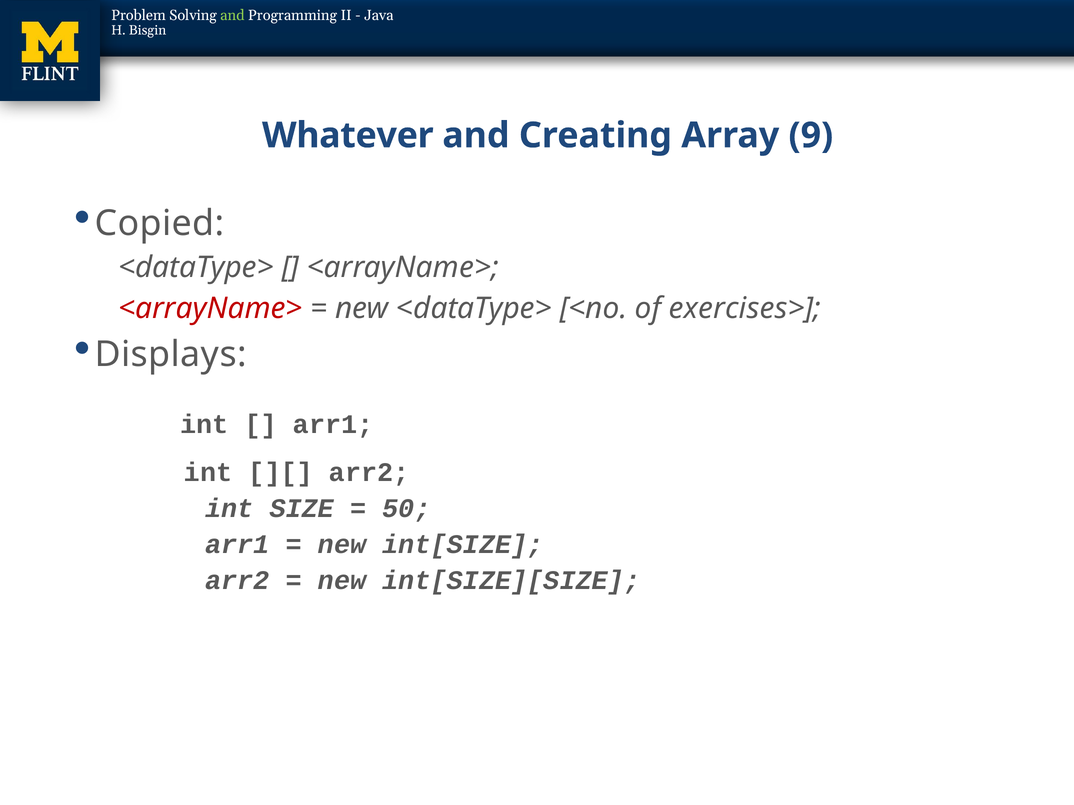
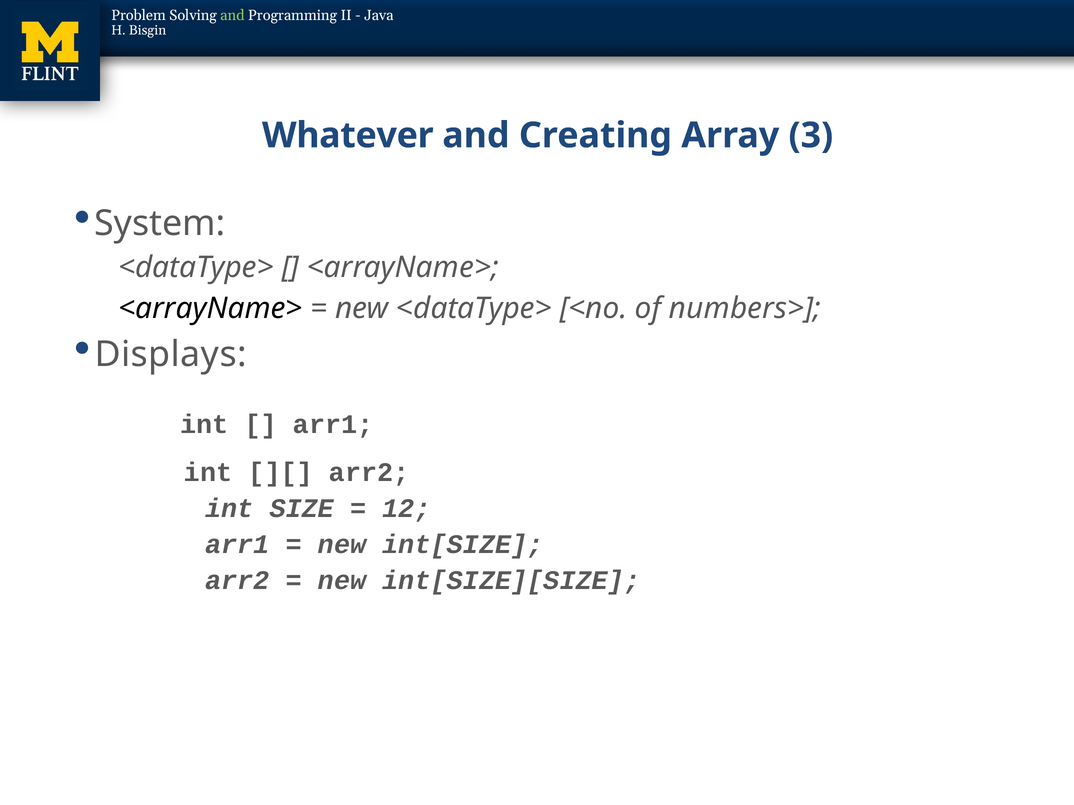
9: 9 -> 3
Copied: Copied -> System
<arrayName> at (210, 309) colour: red -> black
exercises>: exercises> -> numbers>
50: 50 -> 12
